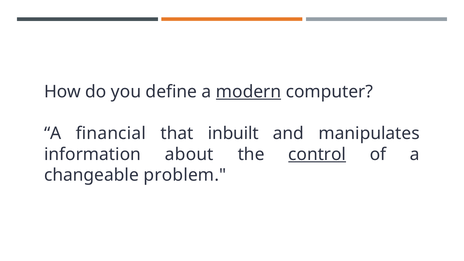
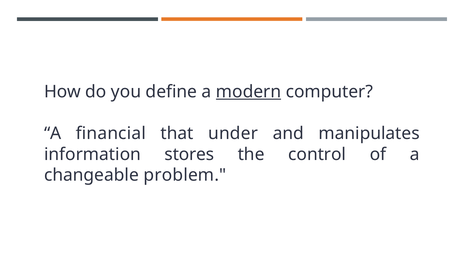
inbuilt: inbuilt -> under
about: about -> stores
control underline: present -> none
